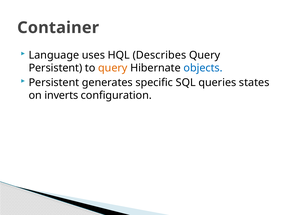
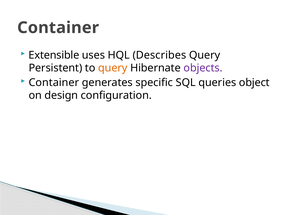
Language: Language -> Extensible
objects colour: blue -> purple
Persistent at (54, 83): Persistent -> Container
states: states -> object
inverts: inverts -> design
